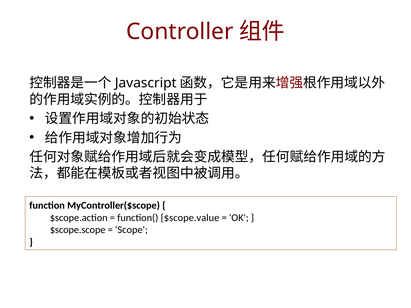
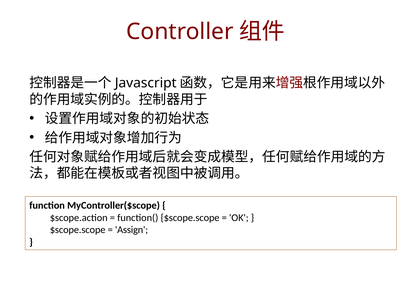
function( $scope.value: $scope.value -> $scope.scope
Scope: Scope -> Assign
